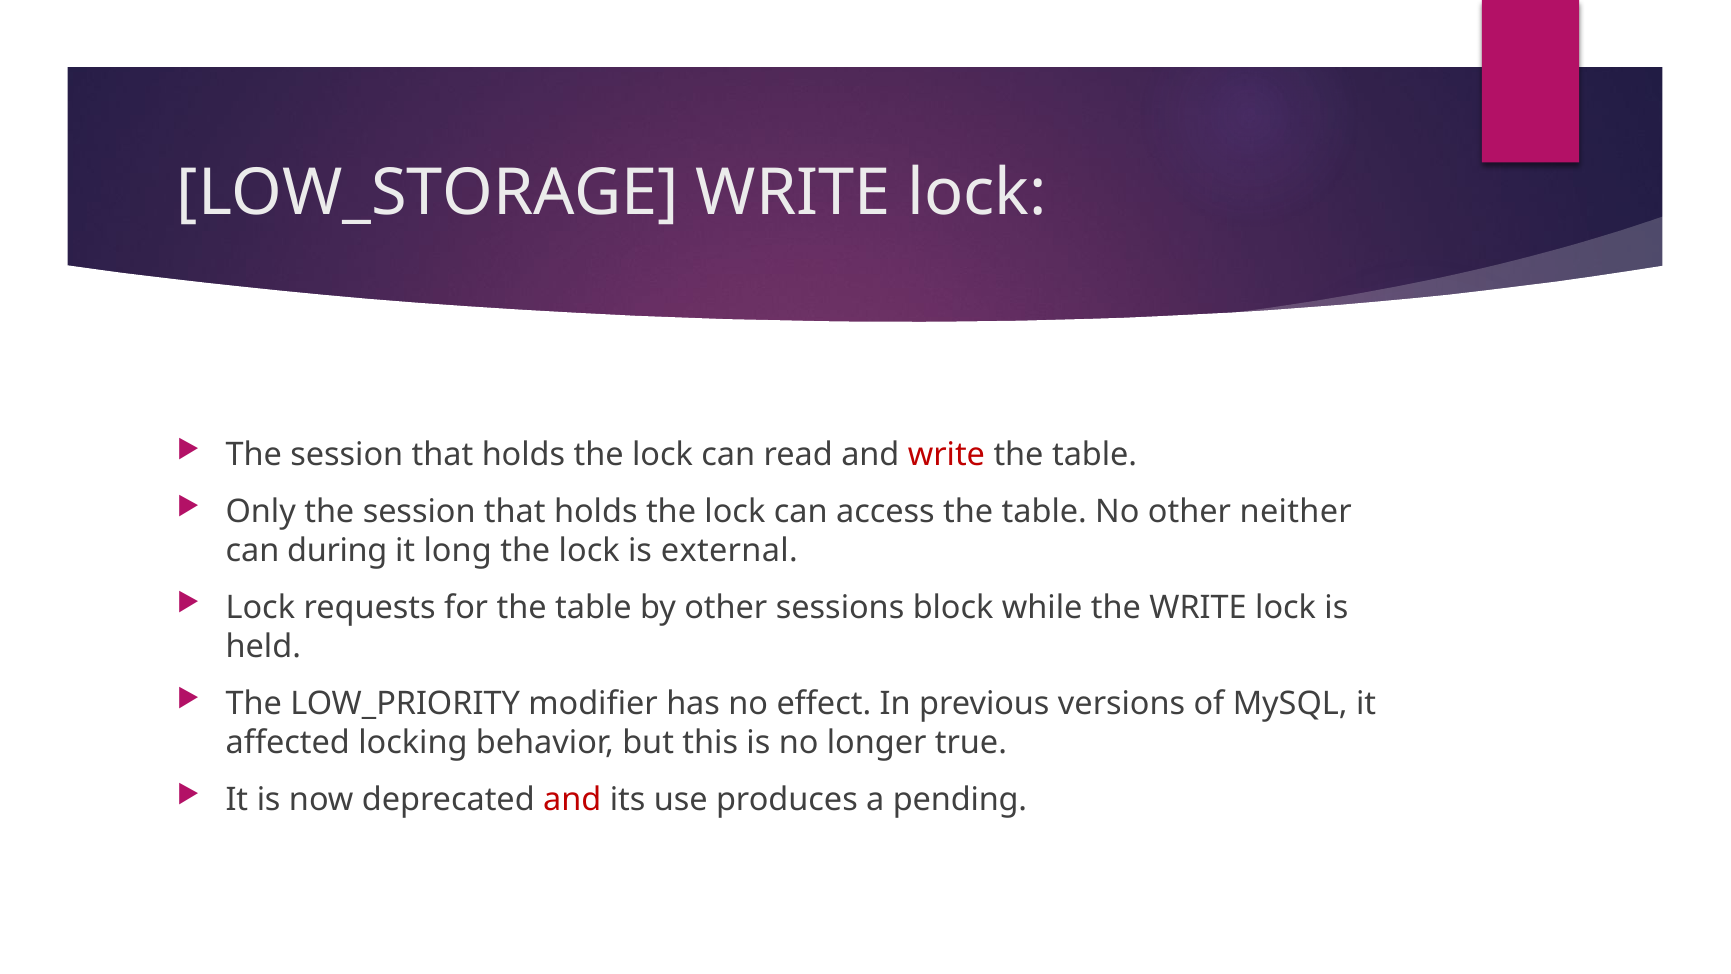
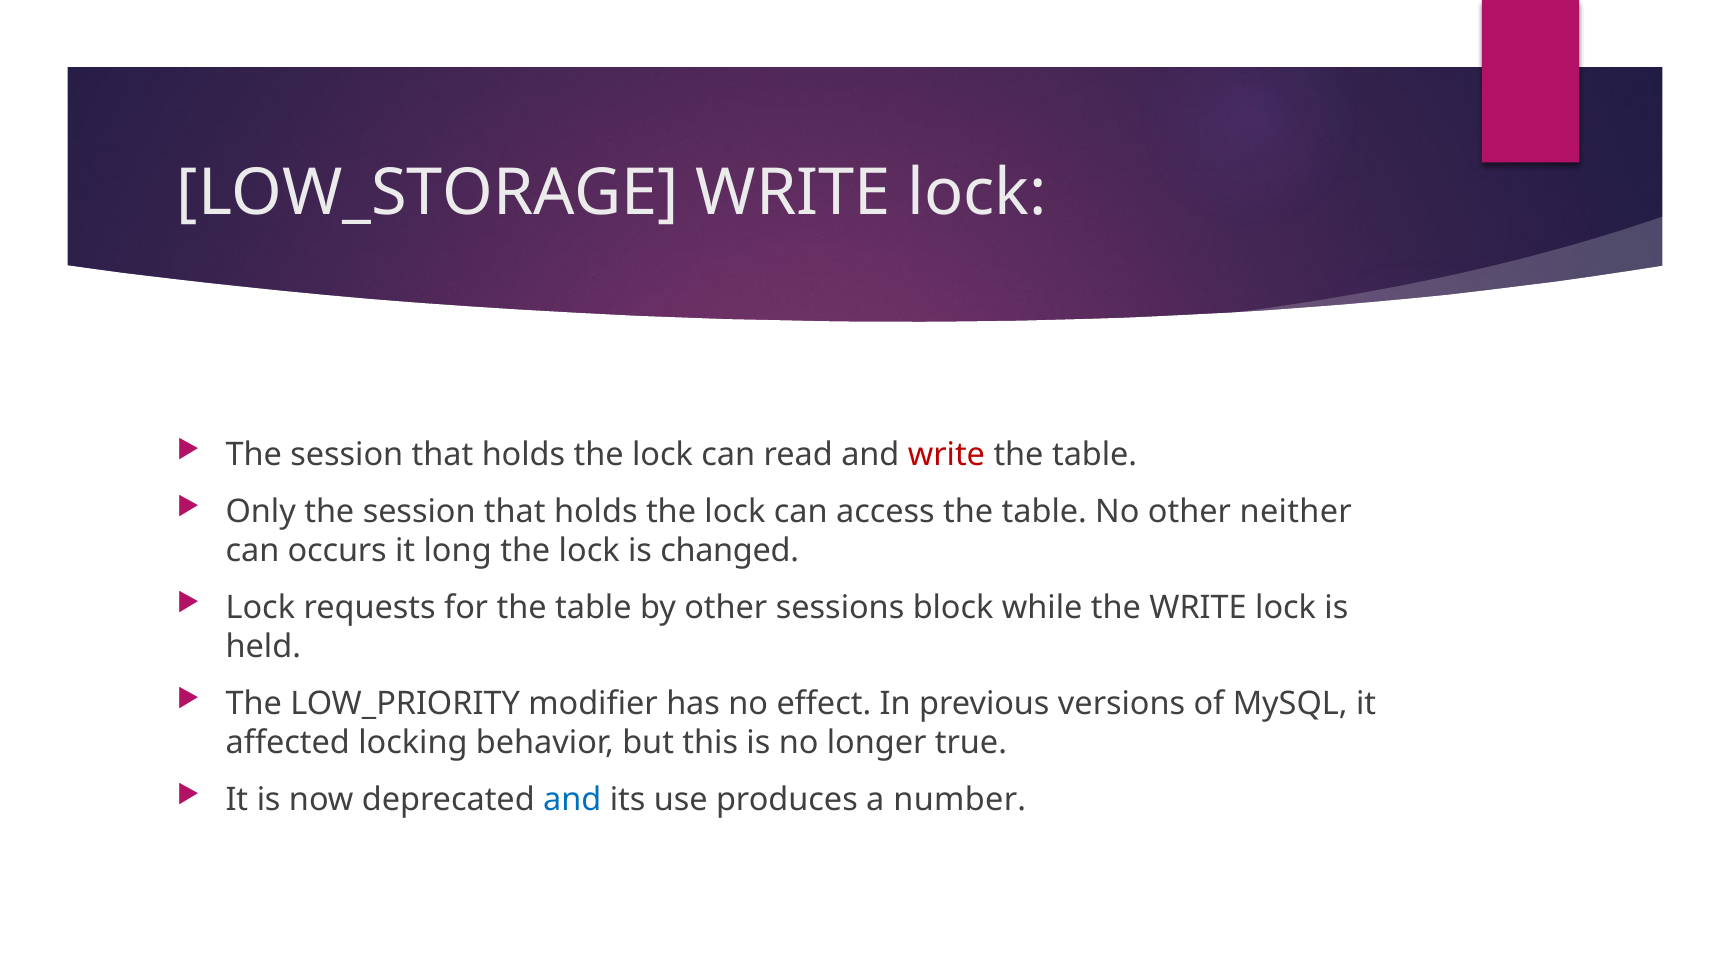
during: during -> occurs
external: external -> changed
and at (572, 800) colour: red -> blue
pending: pending -> number
